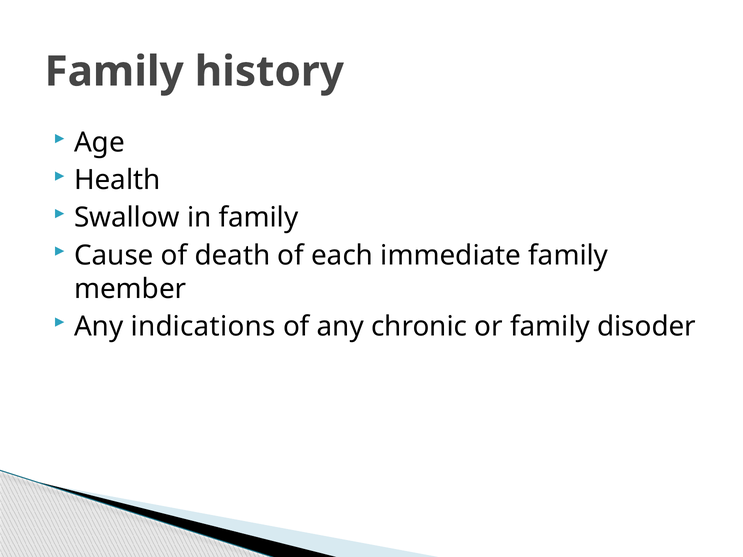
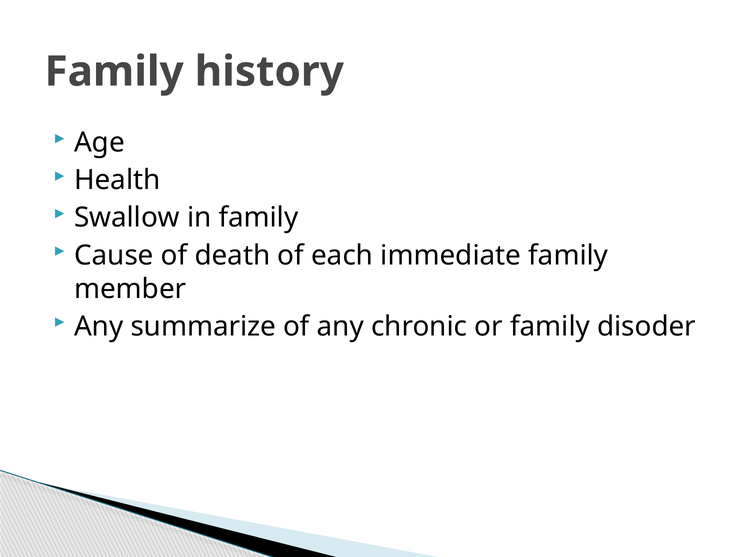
indications: indications -> summarize
